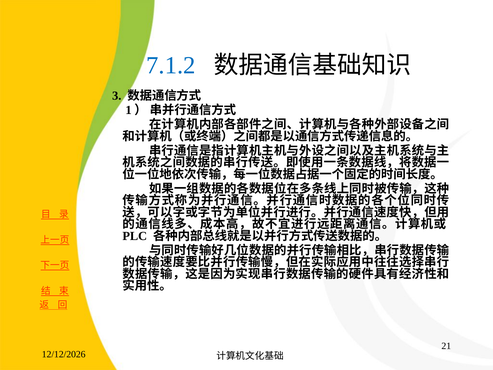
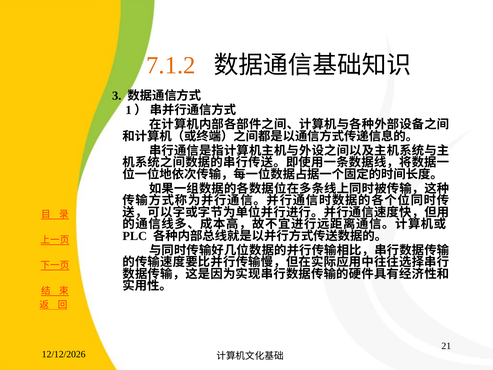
7.1.2 colour: blue -> orange
